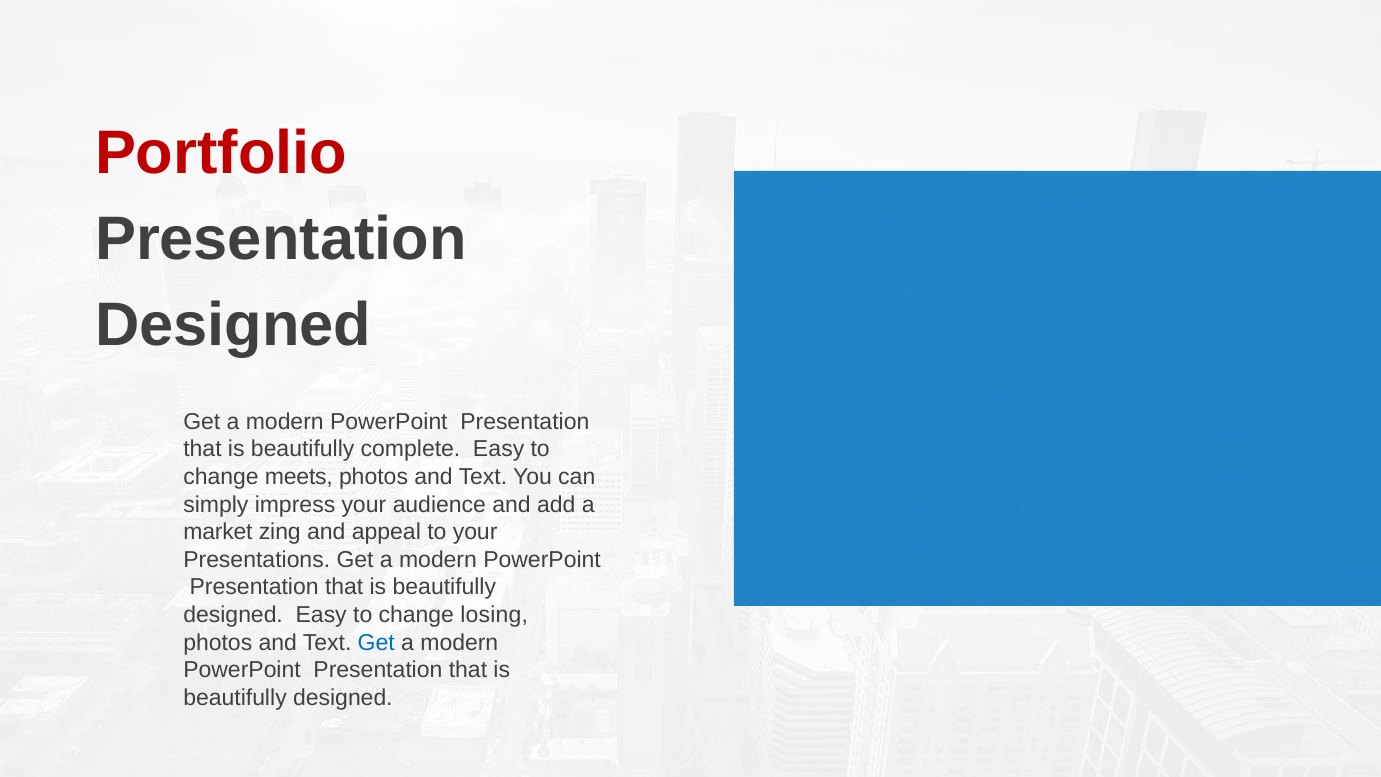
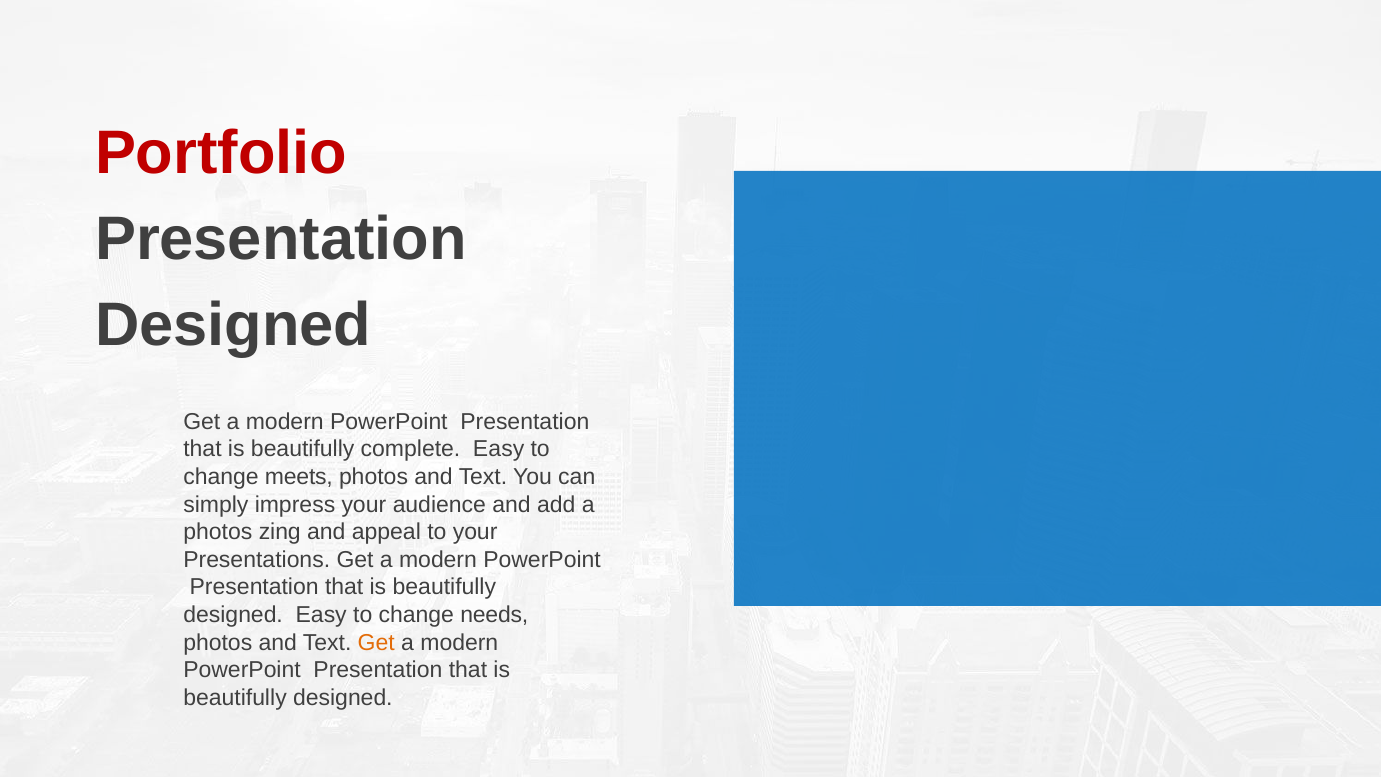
market at (218, 532): market -> photos
losing: losing -> needs
Get at (376, 642) colour: blue -> orange
